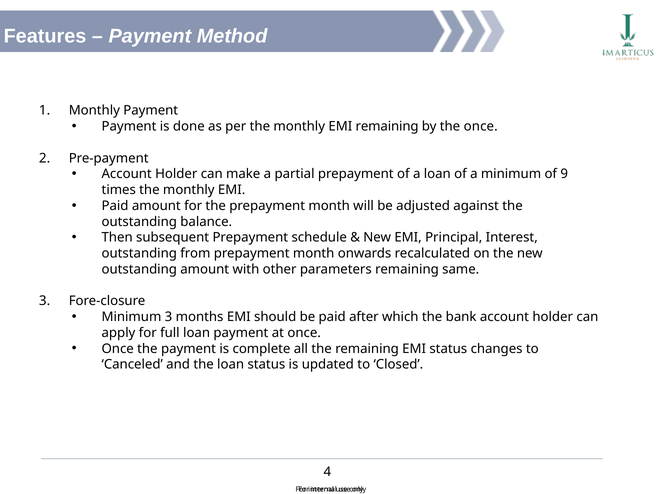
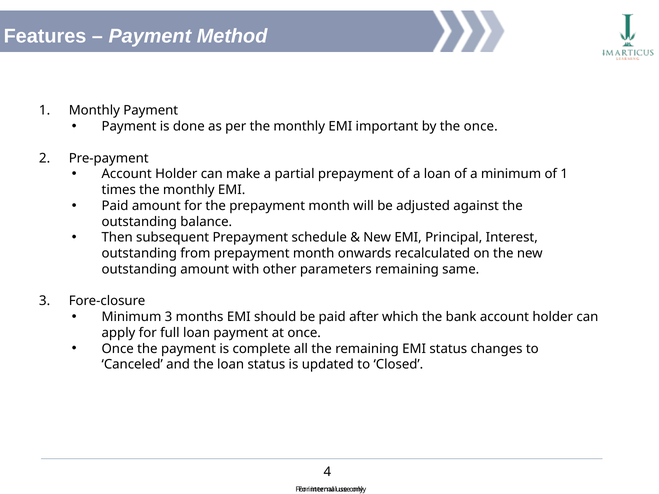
EMI remaining: remaining -> important
of 9: 9 -> 1
